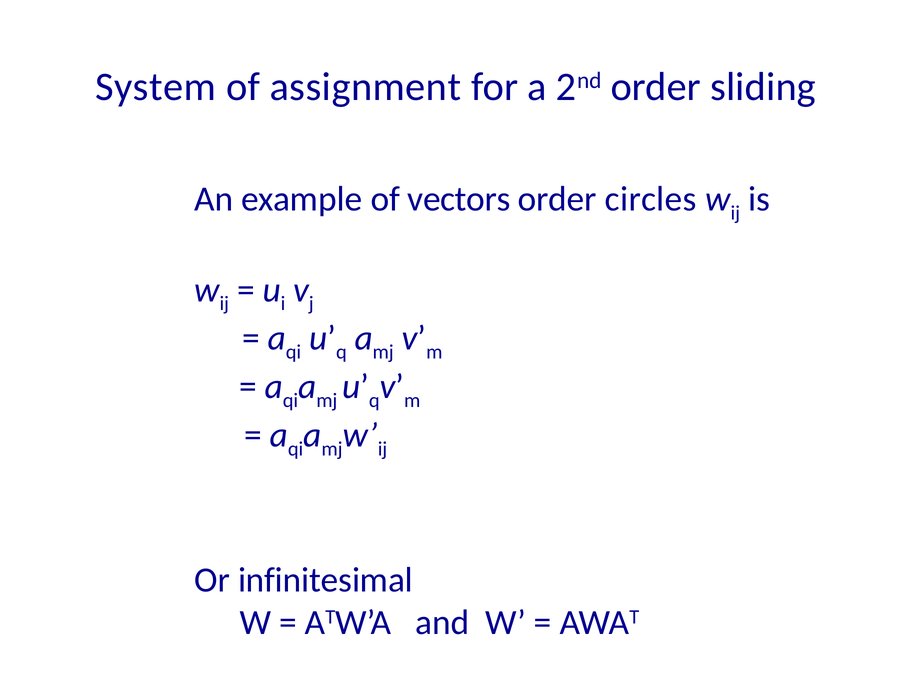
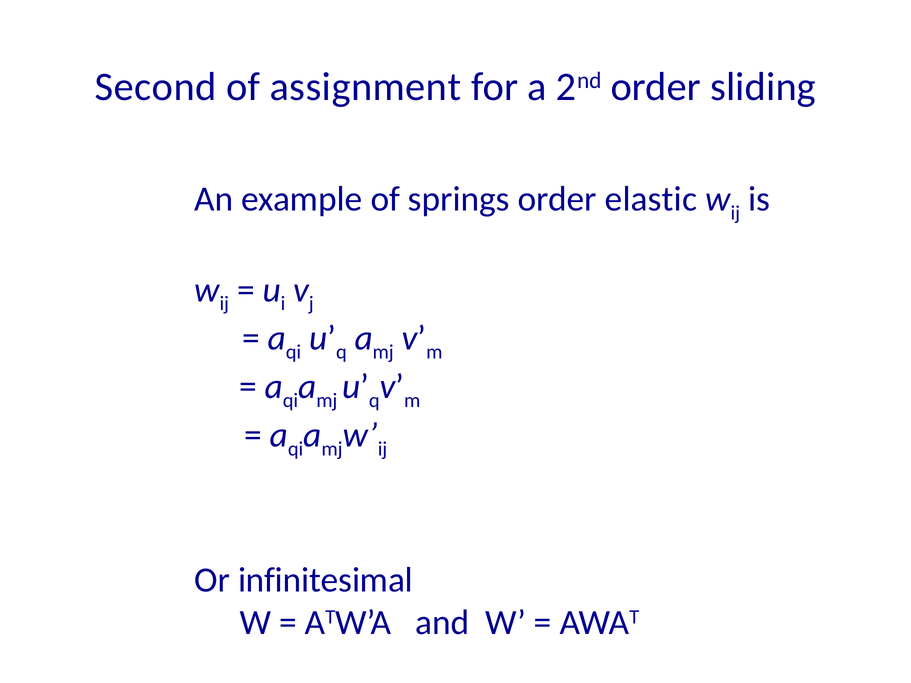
System: System -> Second
vectors: vectors -> springs
circles: circles -> elastic
